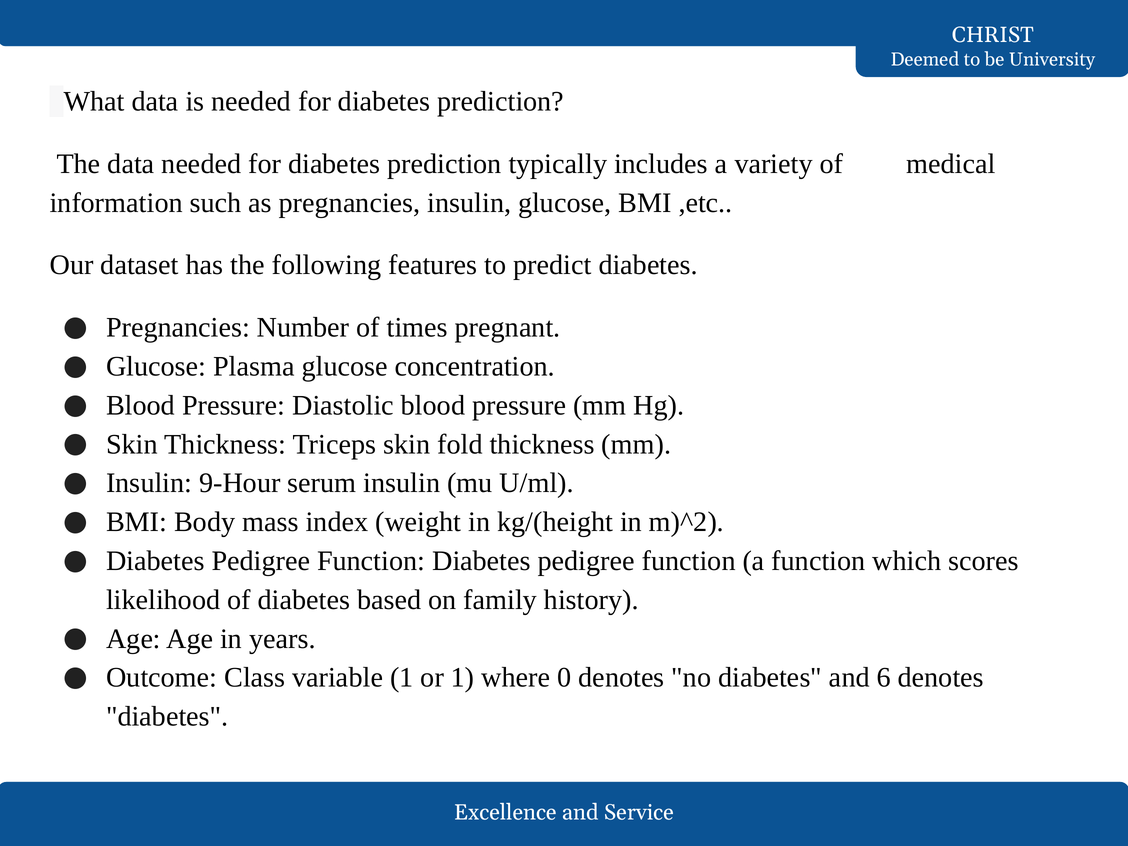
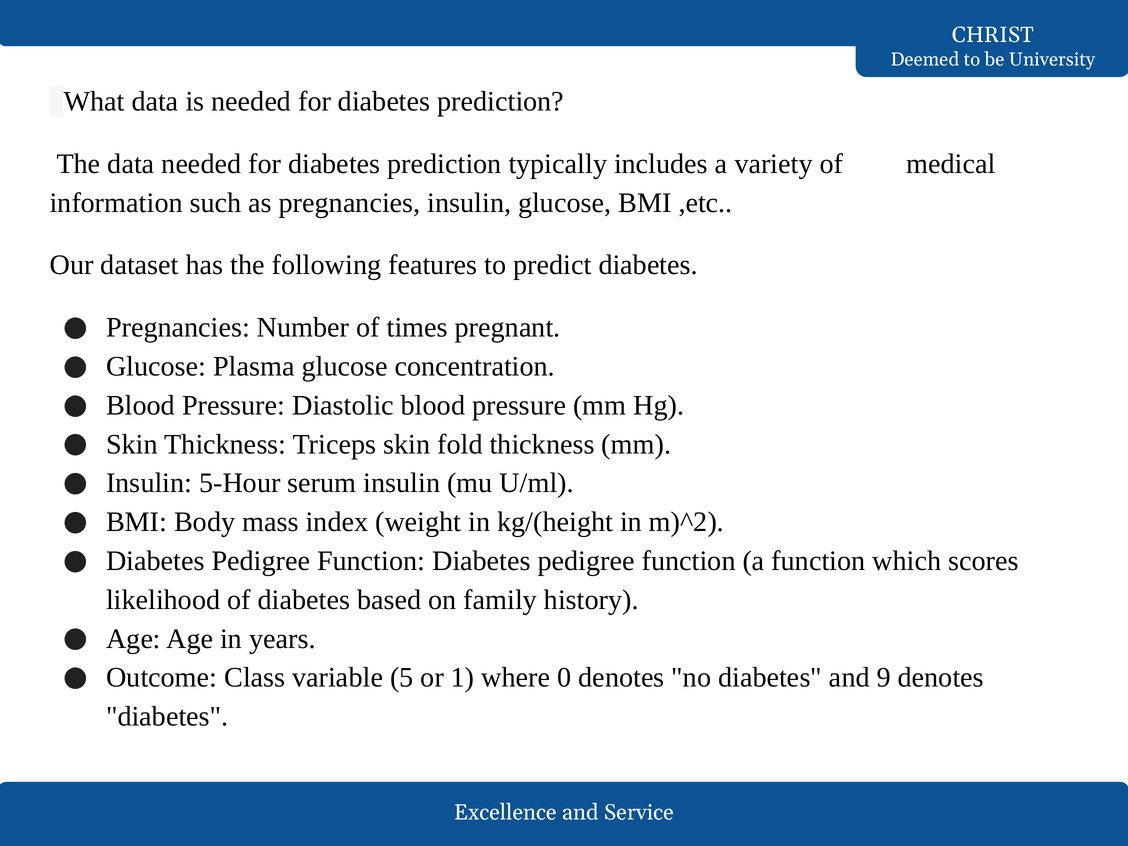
9-Hour: 9-Hour -> 5-Hour
variable 1: 1 -> 5
6: 6 -> 9
